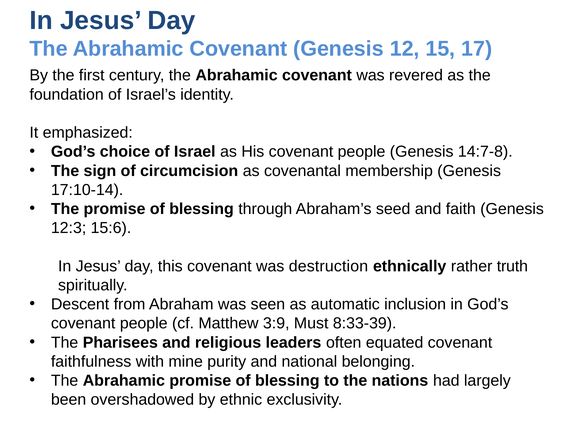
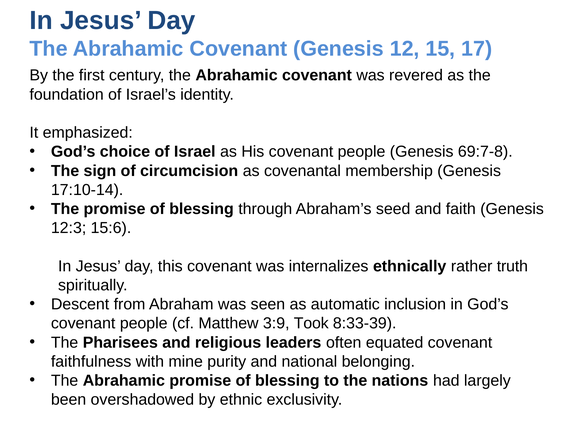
14:7-8: 14:7-8 -> 69:7-8
destruction: destruction -> internalizes
Must: Must -> Took
